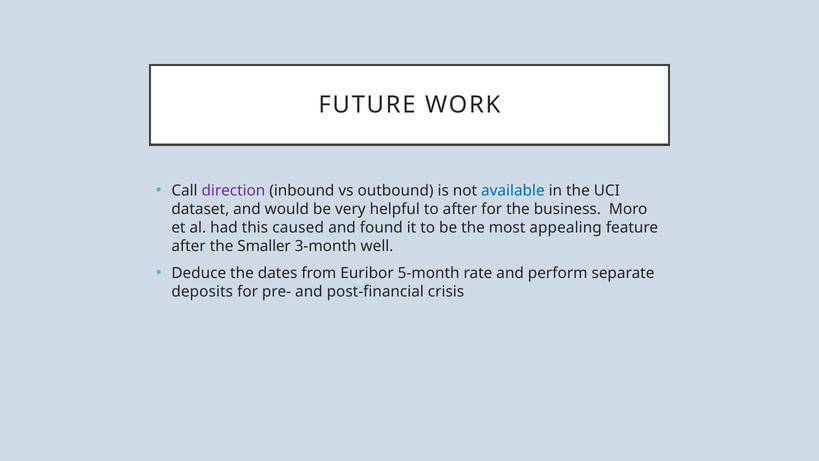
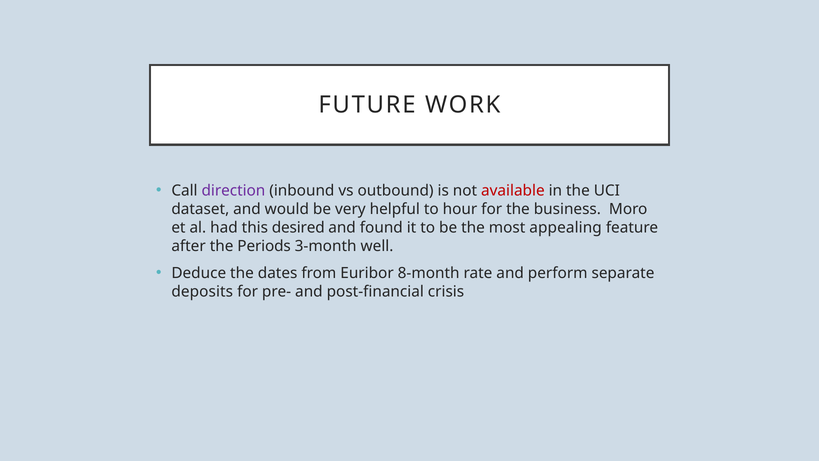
available colour: blue -> red
to after: after -> hour
caused: caused -> desired
Smaller: Smaller -> Periods
5-month: 5-month -> 8-month
